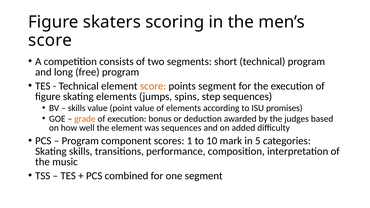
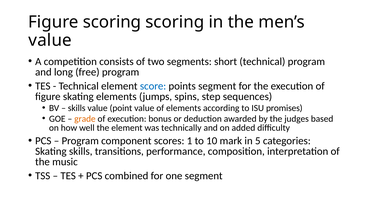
Figure skaters: skaters -> scoring
score at (50, 40): score -> value
score at (153, 86) colour: orange -> blue
was sequences: sequences -> technically
